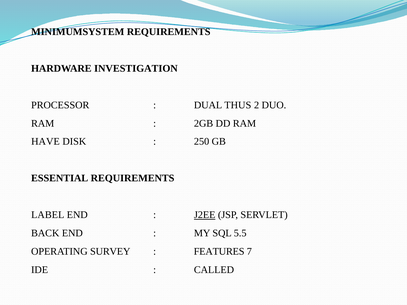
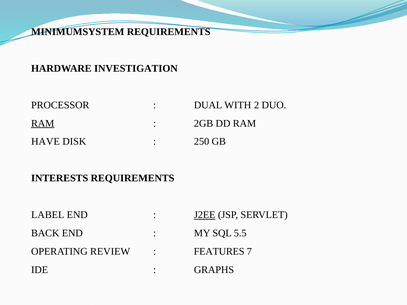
THUS: THUS -> WITH
RAM at (43, 123) underline: none -> present
ESSENTIAL: ESSENTIAL -> INTERESTS
SURVEY: SURVEY -> REVIEW
CALLED: CALLED -> GRAPHS
